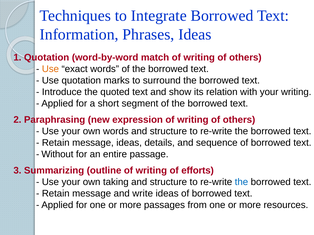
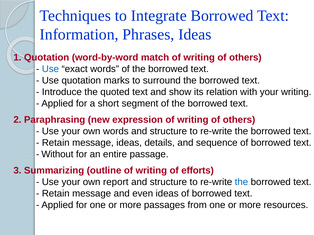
Use at (50, 69) colour: orange -> blue
taking: taking -> report
write: write -> even
